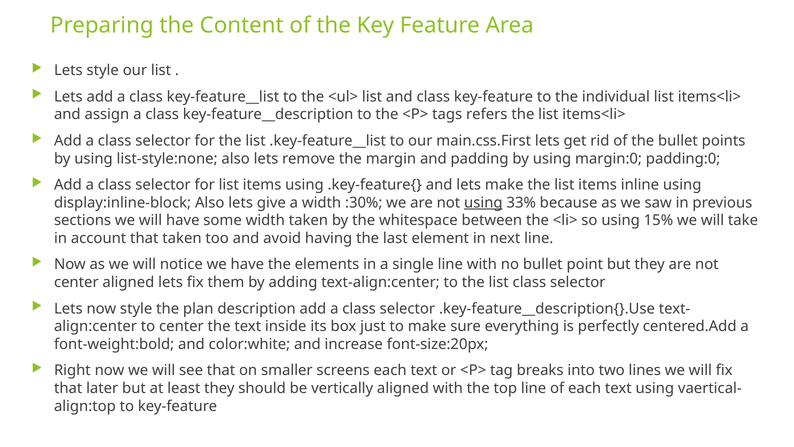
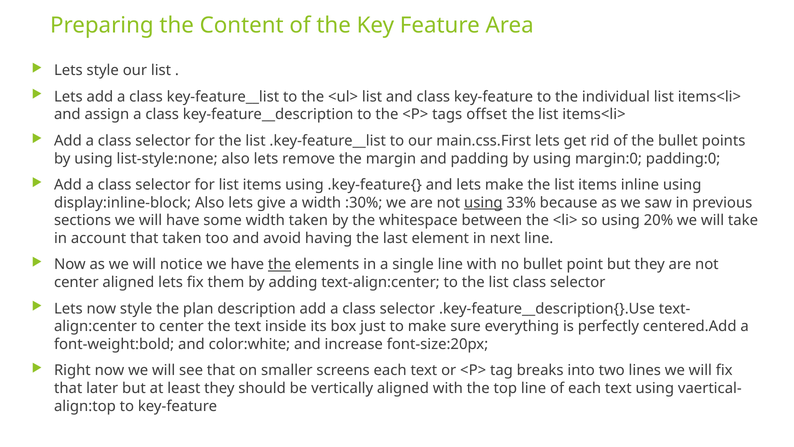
refers: refers -> offset
15%: 15% -> 20%
the at (279, 264) underline: none -> present
